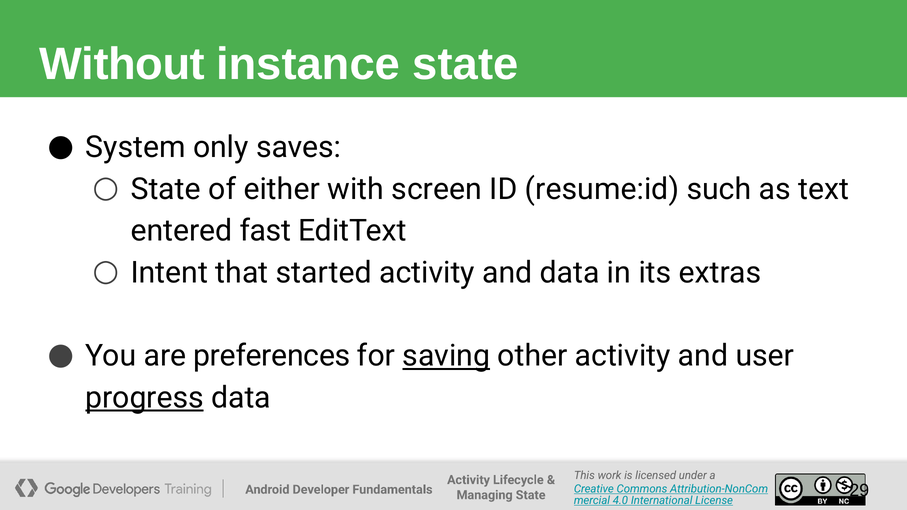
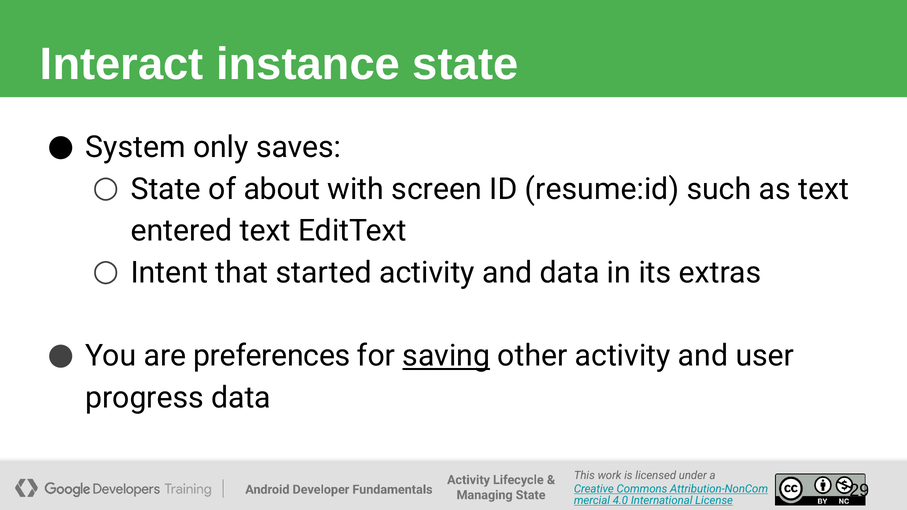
Without: Without -> Interact
either: either -> about
entered fast: fast -> text
progress underline: present -> none
